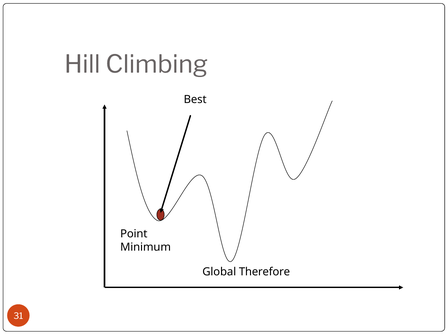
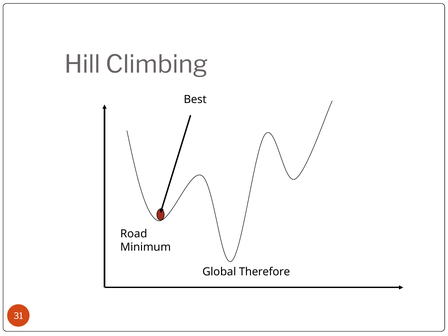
Point: Point -> Road
